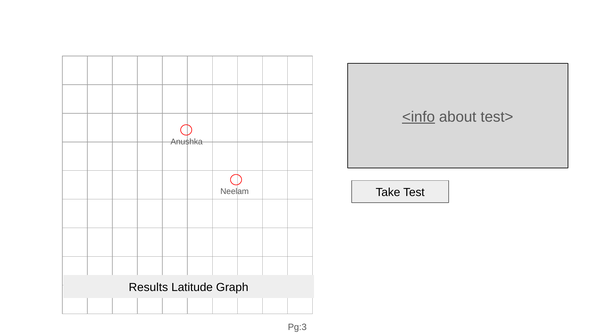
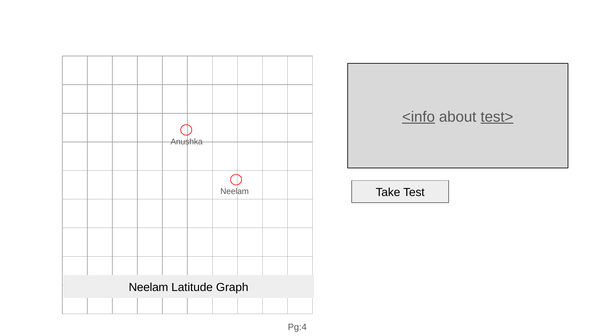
test> underline: none -> present
Results at (148, 288): Results -> Neelam
Pg:3: Pg:3 -> Pg:4
